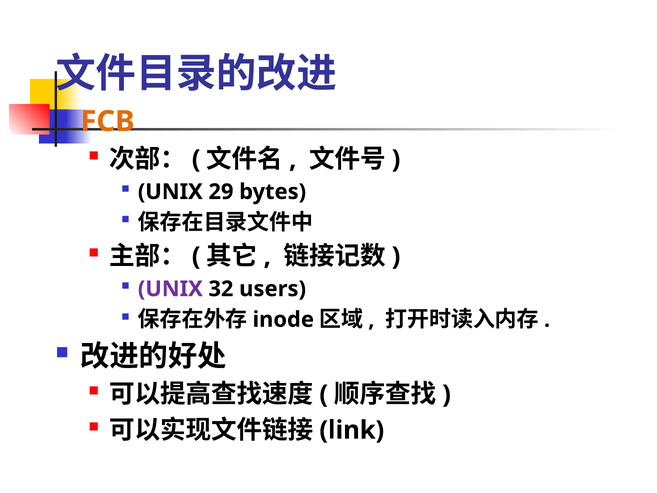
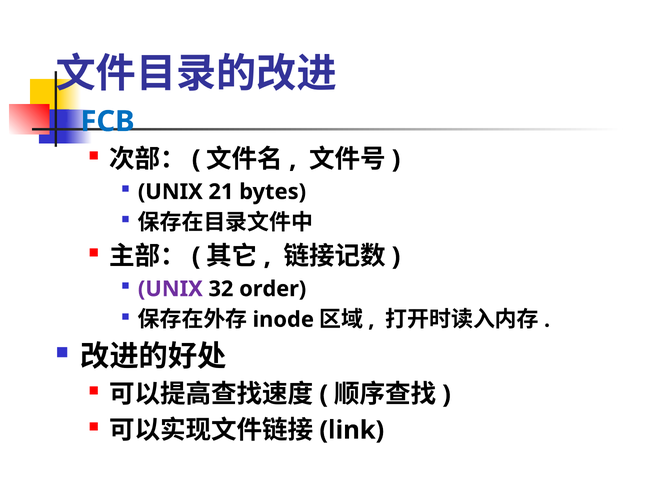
FCB colour: orange -> blue
29: 29 -> 21
users: users -> order
